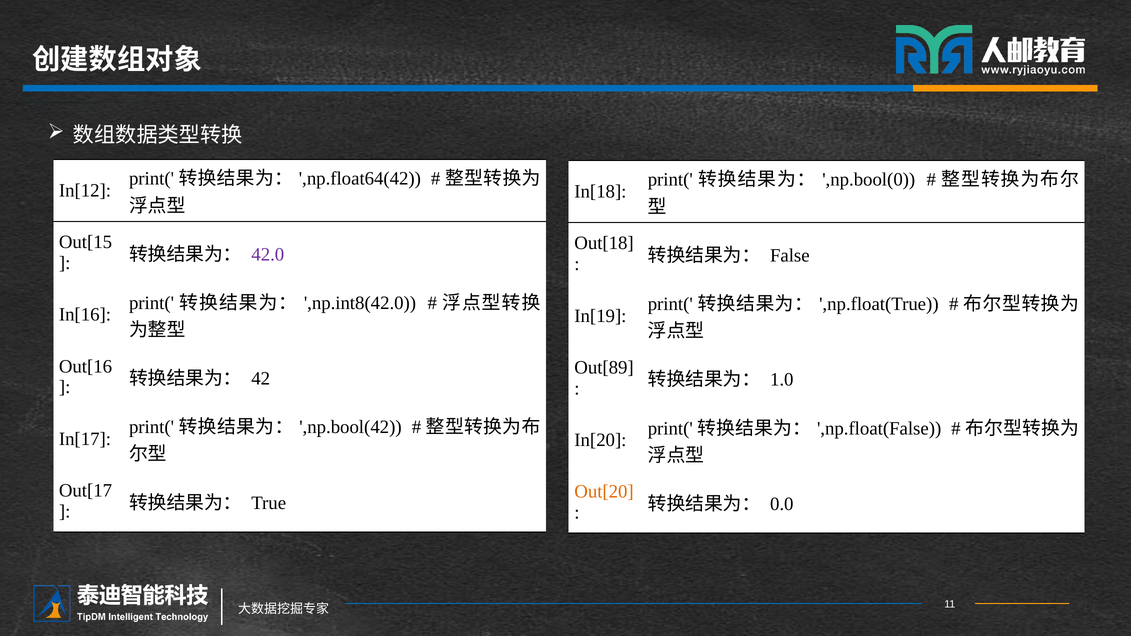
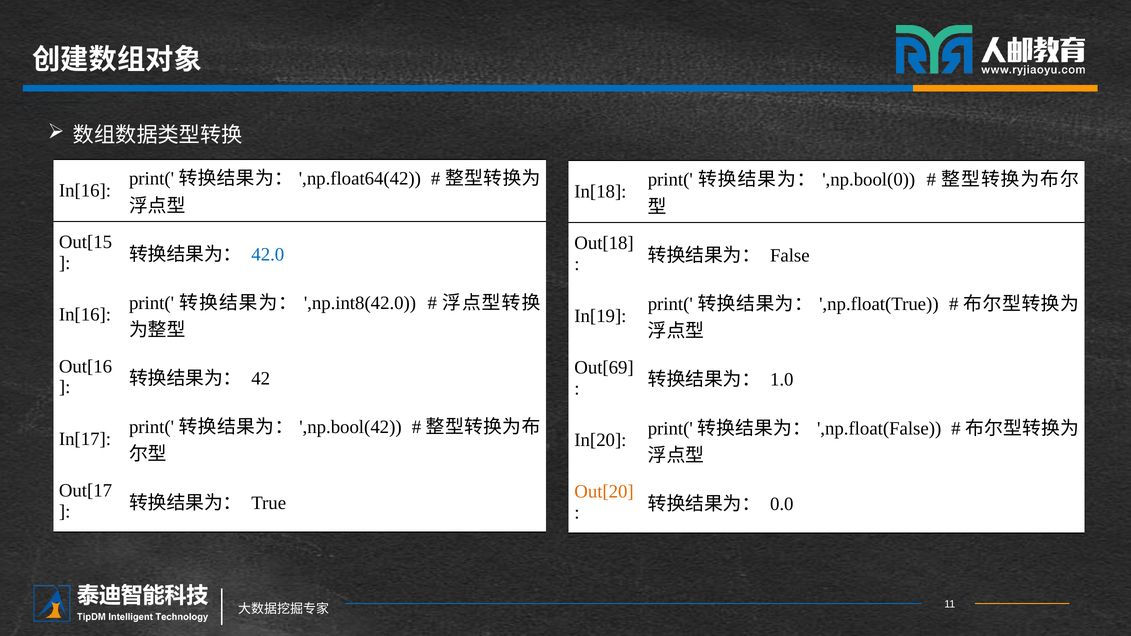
In[12 at (85, 191): In[12 -> In[16
42.0 colour: purple -> blue
Out[89: Out[89 -> Out[69
